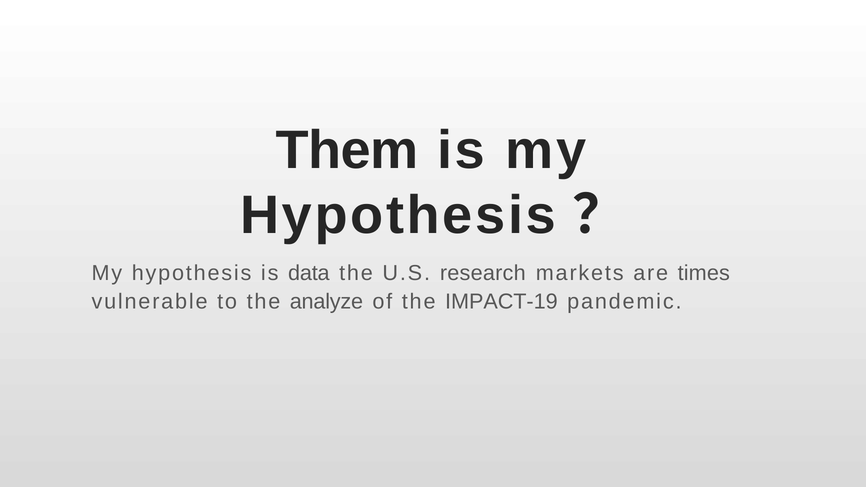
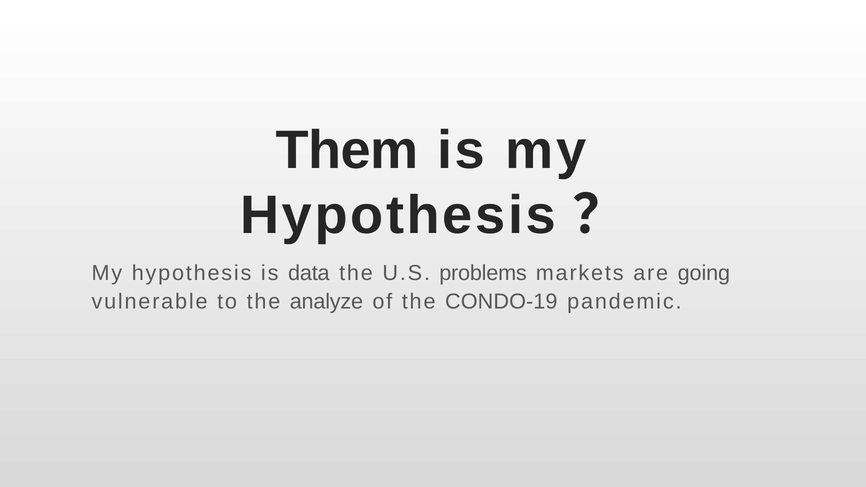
research: research -> problems
times: times -> going
IMPACT-19: IMPACT-19 -> CONDO-19
